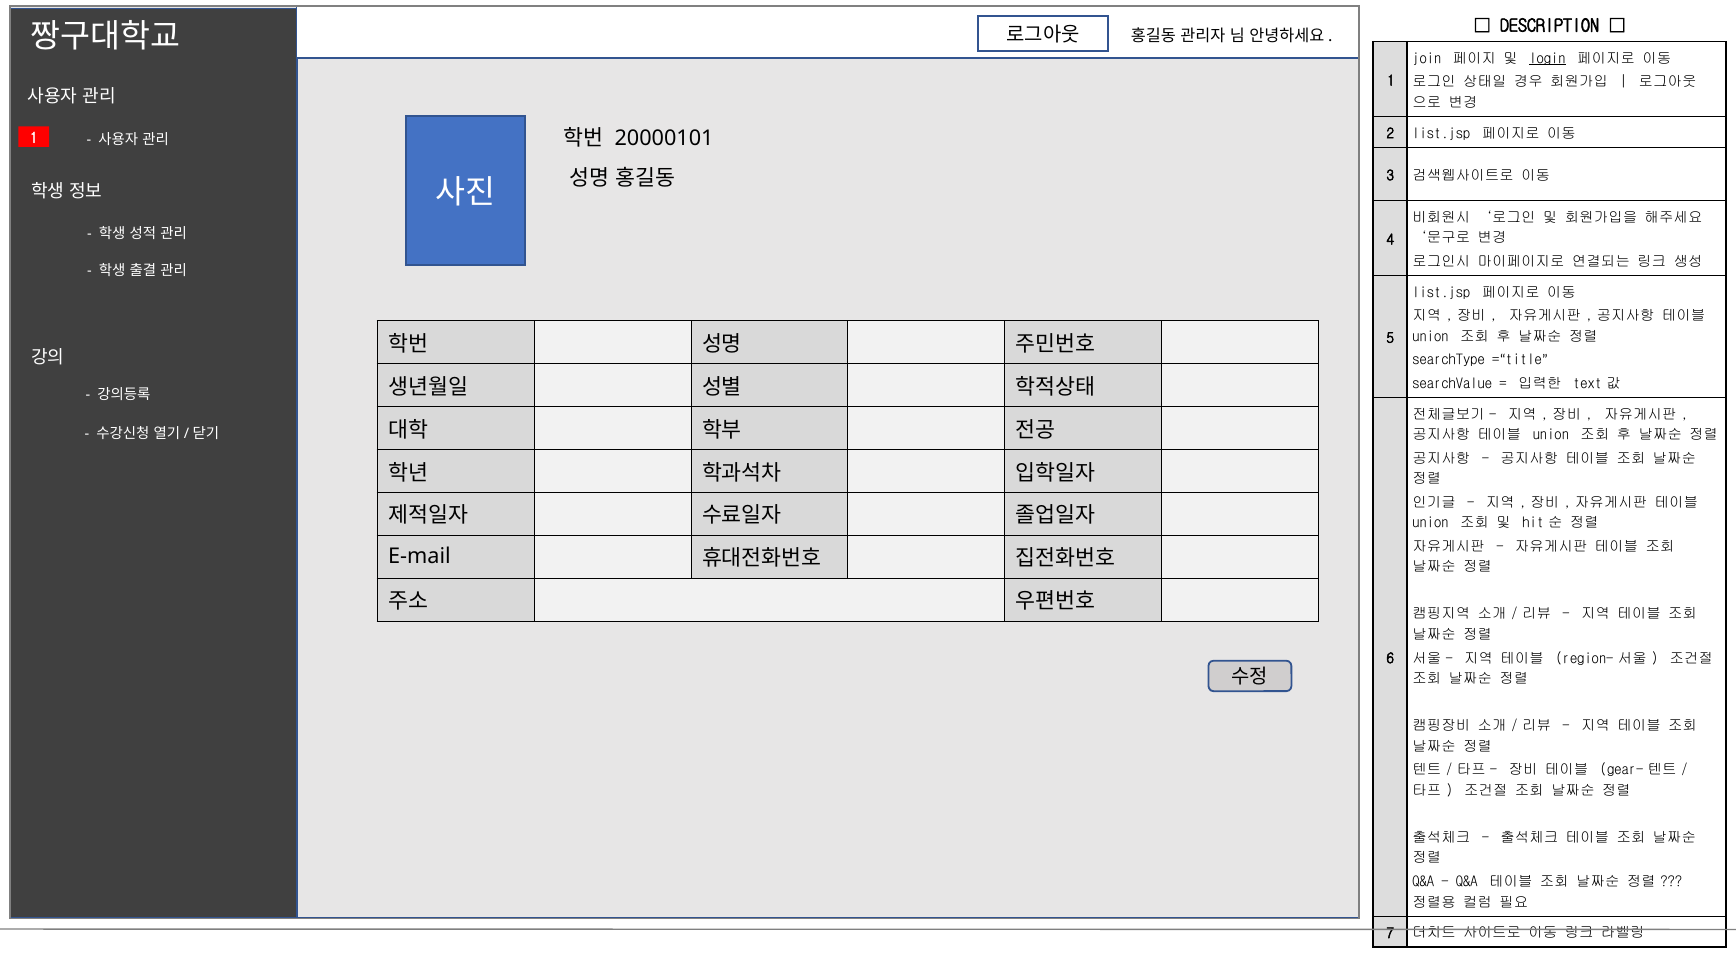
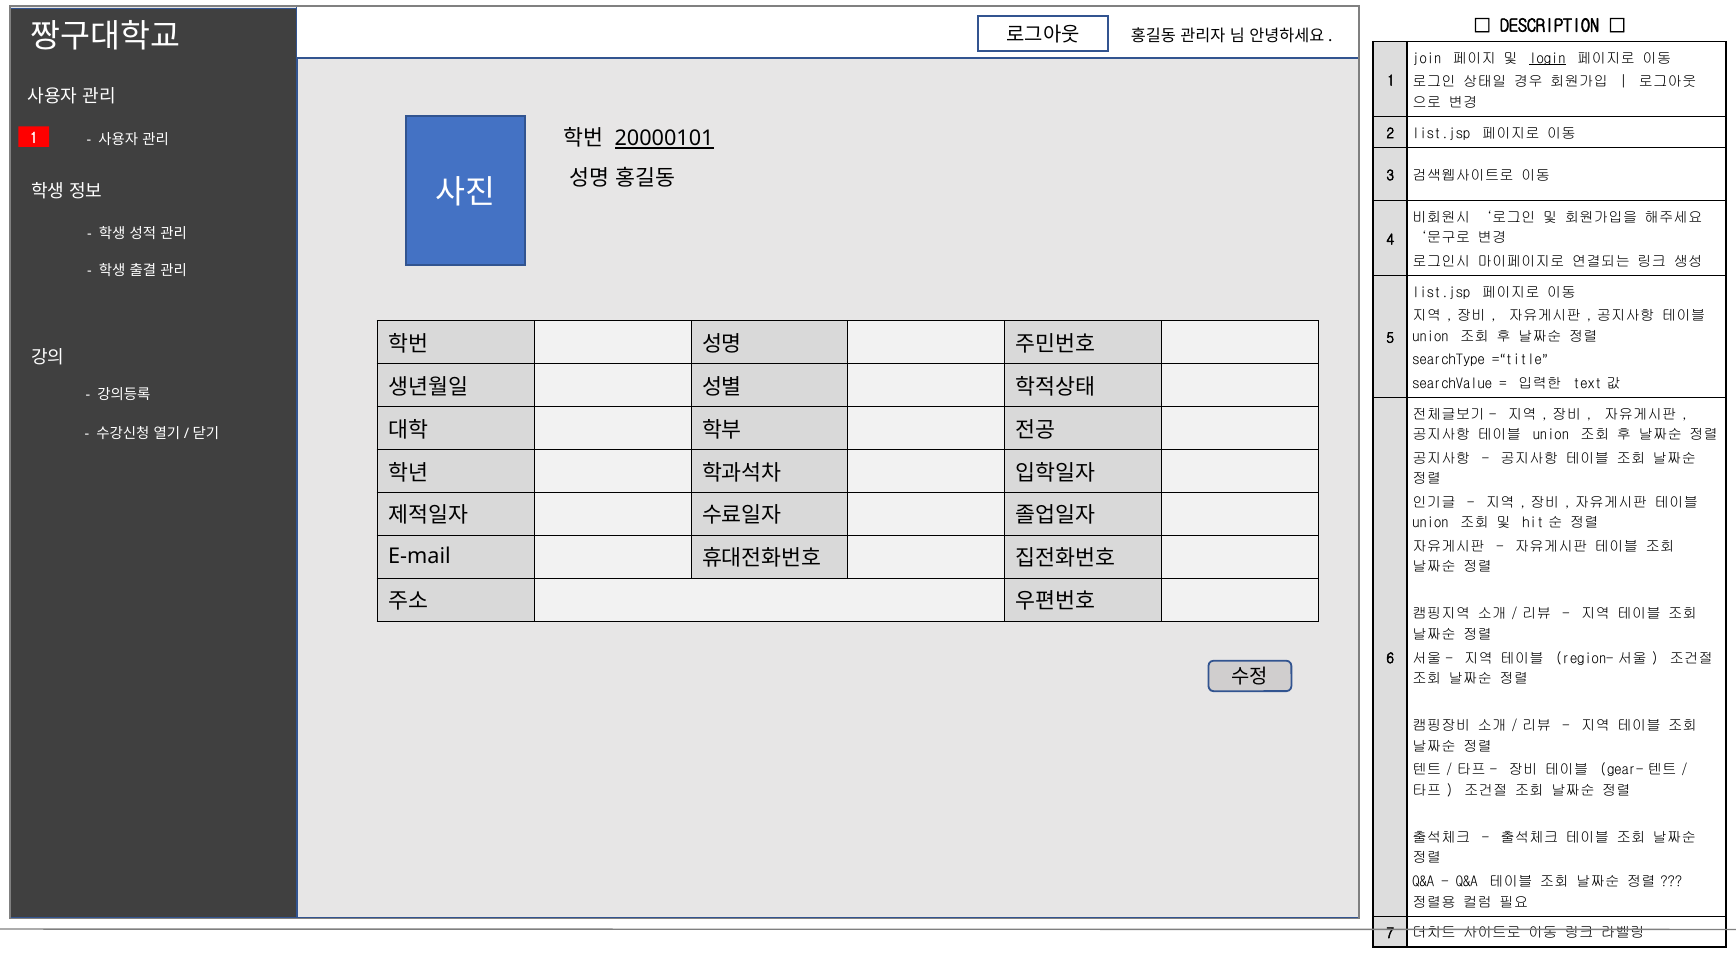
20000101 underline: none -> present
